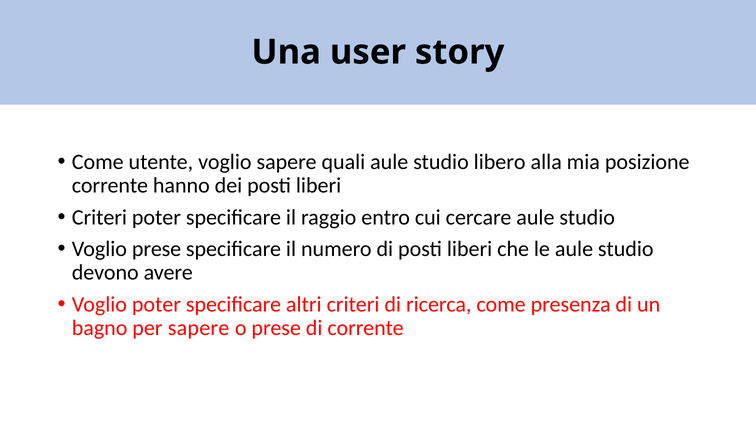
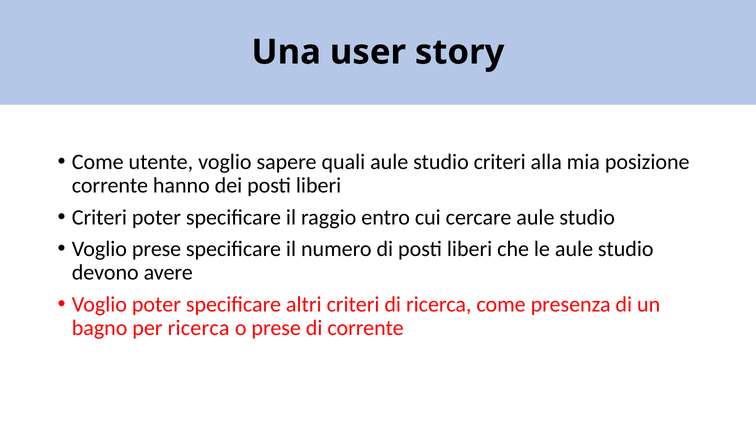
studio libero: libero -> criteri
per sapere: sapere -> ricerca
